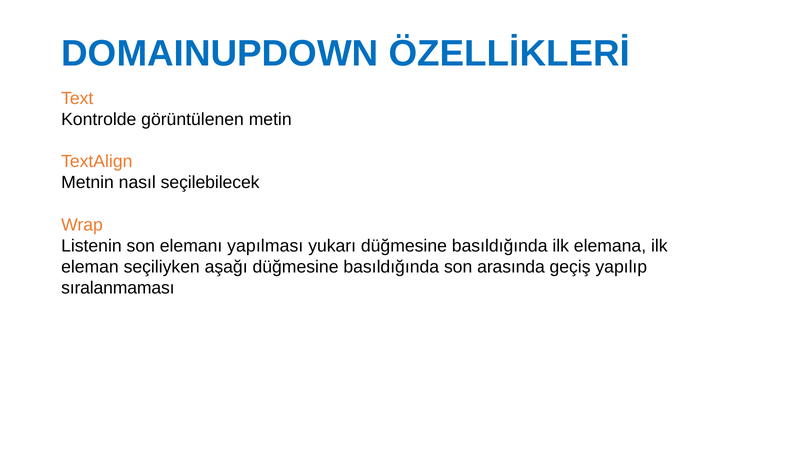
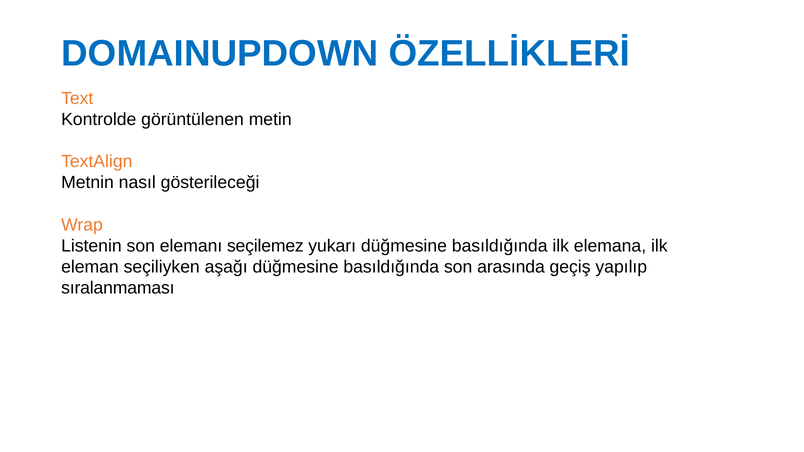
seçilebilecek: seçilebilecek -> gösterileceği
yapılması: yapılması -> seçilemez
